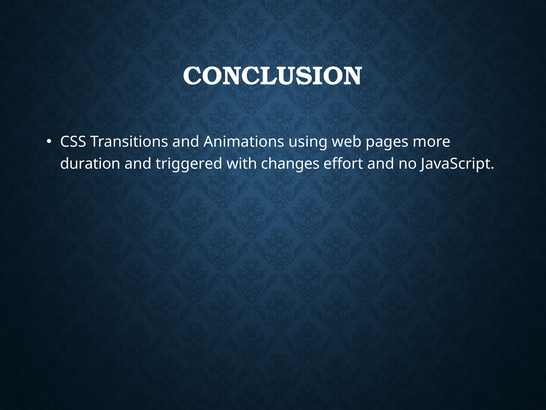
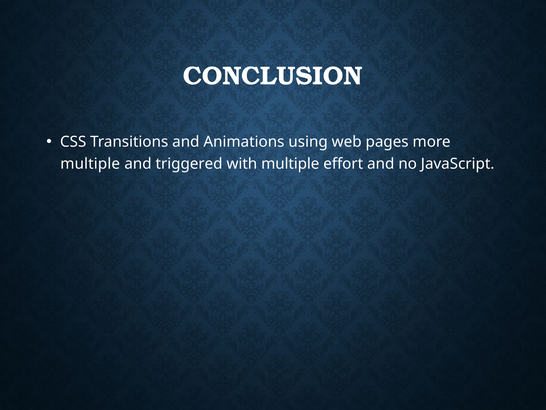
duration at (90, 164): duration -> multiple
with changes: changes -> multiple
